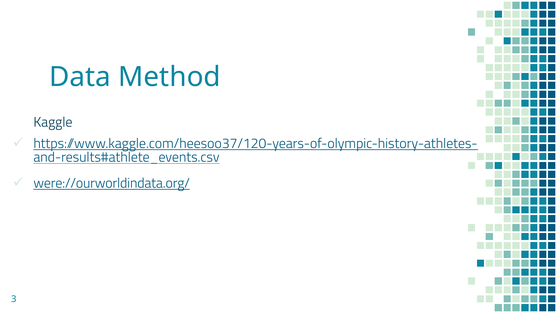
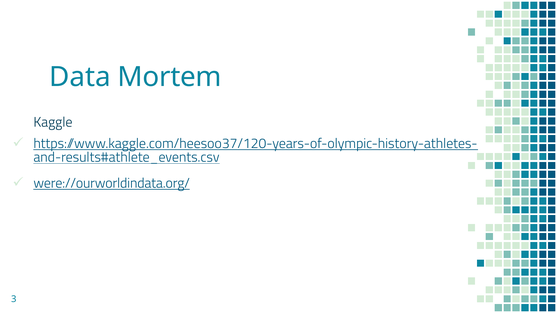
Method: Method -> Mortem
